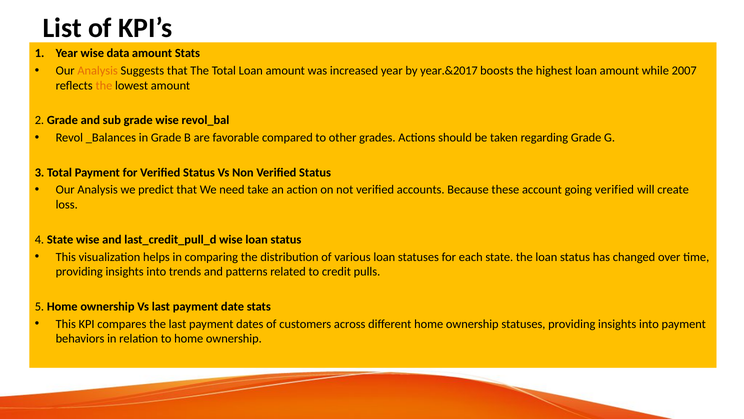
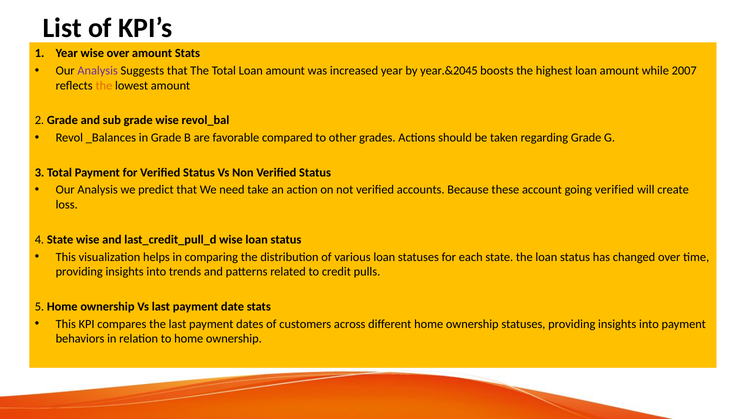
wise data: data -> over
Analysis at (98, 71) colour: orange -> purple
year.&2017: year.&2017 -> year.&2045
